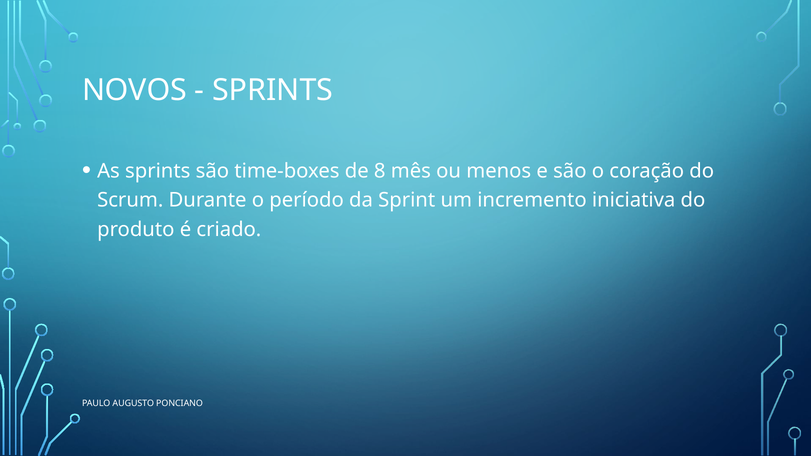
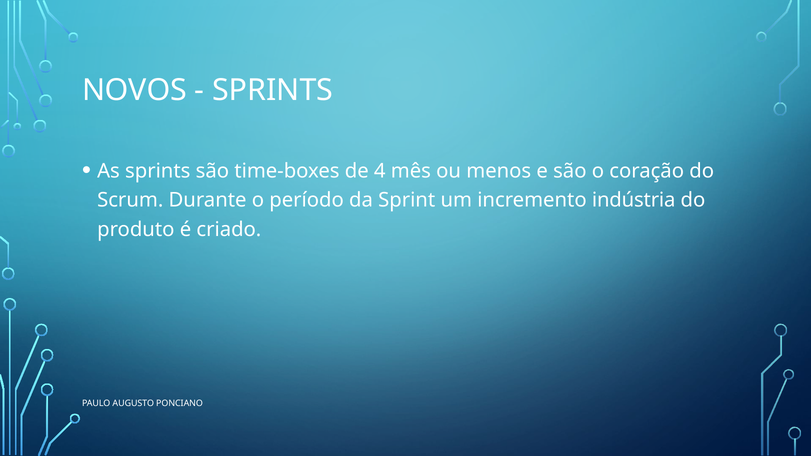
8: 8 -> 4
iniciativa: iniciativa -> indústria
